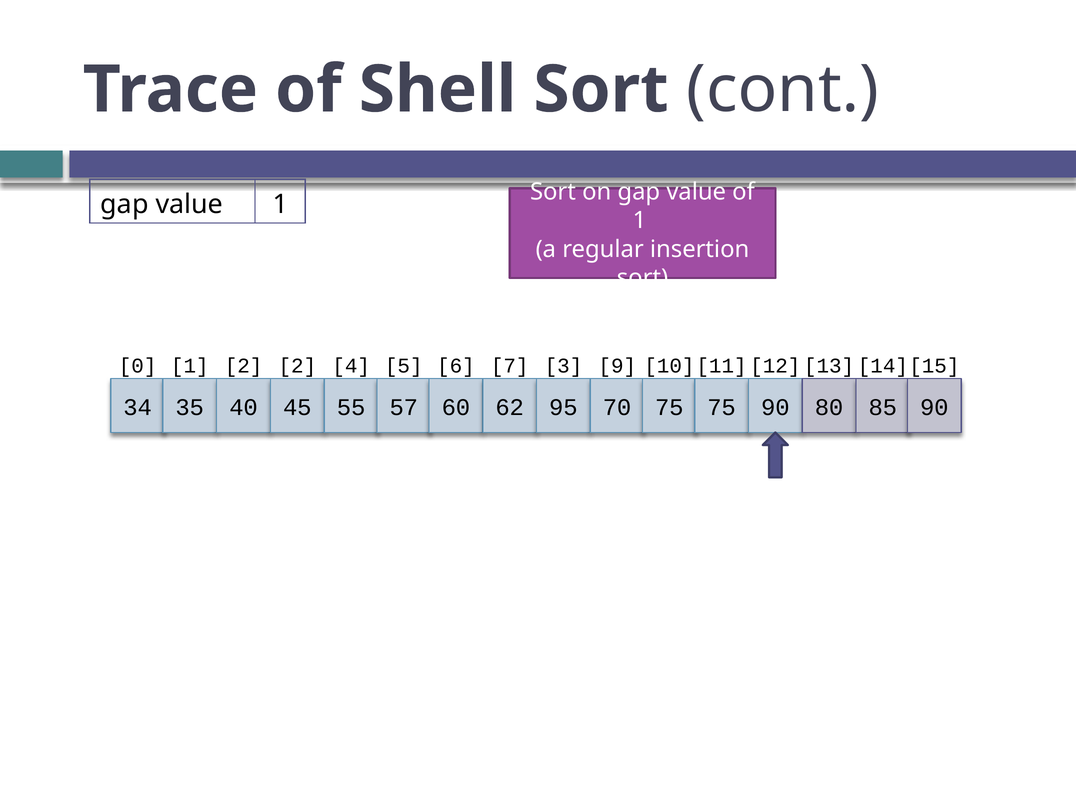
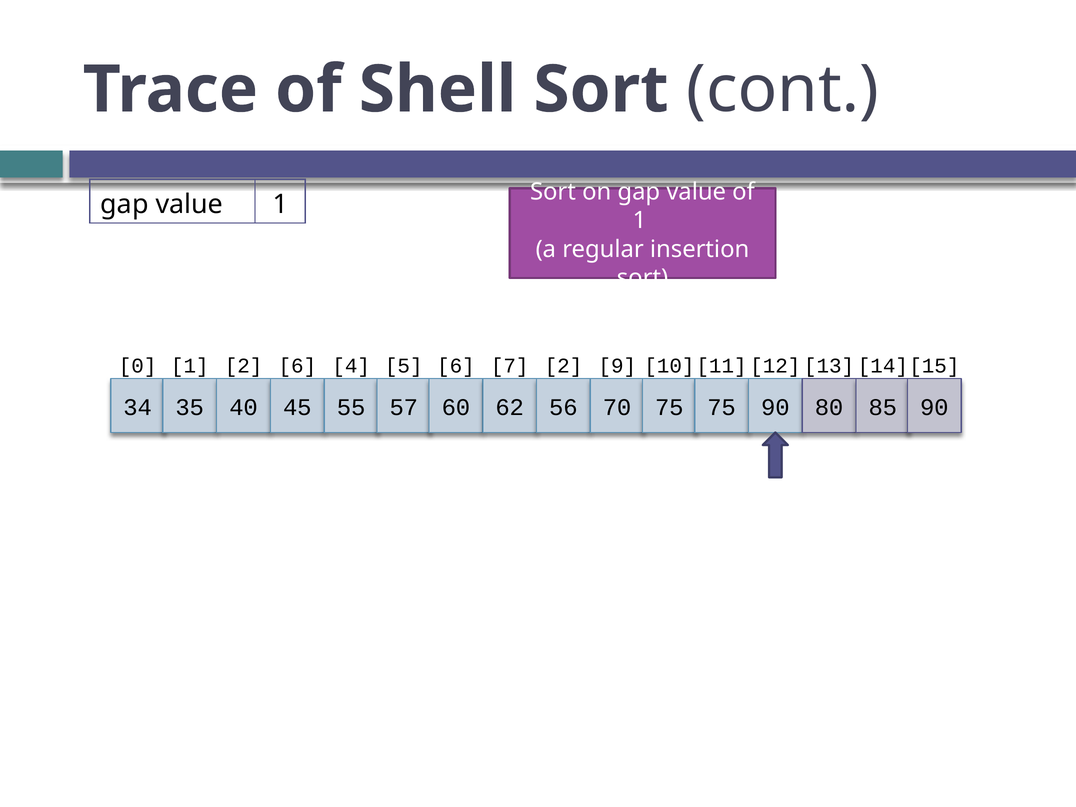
2 2: 2 -> 6
7 3: 3 -> 2
95: 95 -> 56
